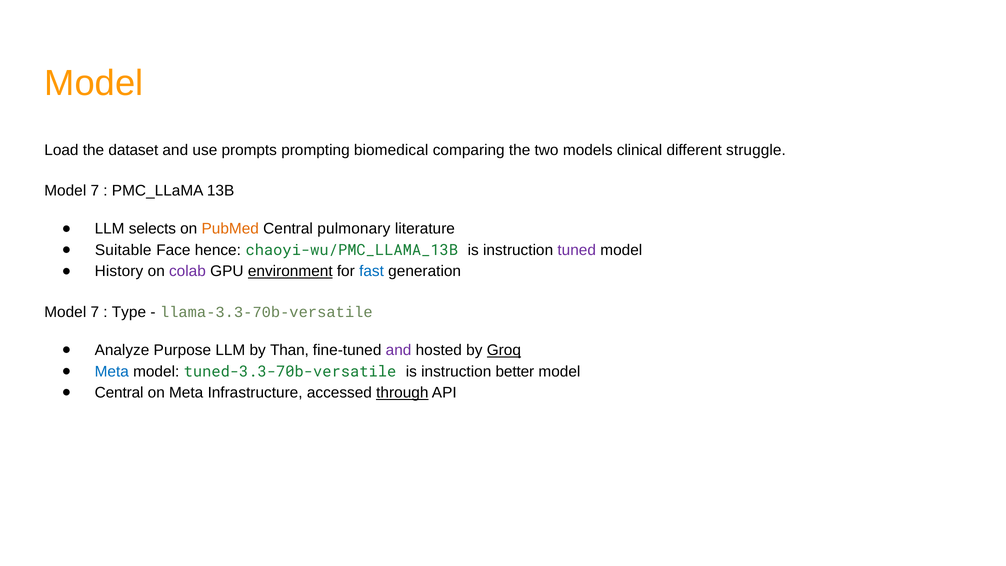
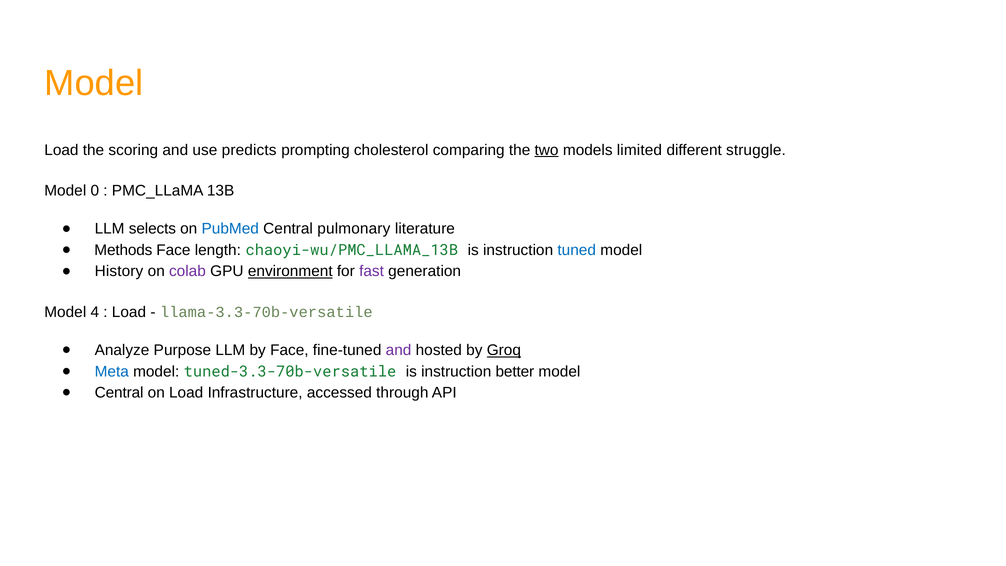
dataset: dataset -> scoring
prompts: prompts -> predicts
biomedical: biomedical -> cholesterol
two underline: none -> present
clinical: clinical -> limited
7 at (95, 191): 7 -> 0
PubMed colour: orange -> blue
Suitable: Suitable -> Methods
hence: hence -> length
tuned colour: purple -> blue
fast colour: blue -> purple
7 at (95, 312): 7 -> 4
Type at (129, 312): Type -> Load
by Than: Than -> Face
on Meta: Meta -> Load
through underline: present -> none
